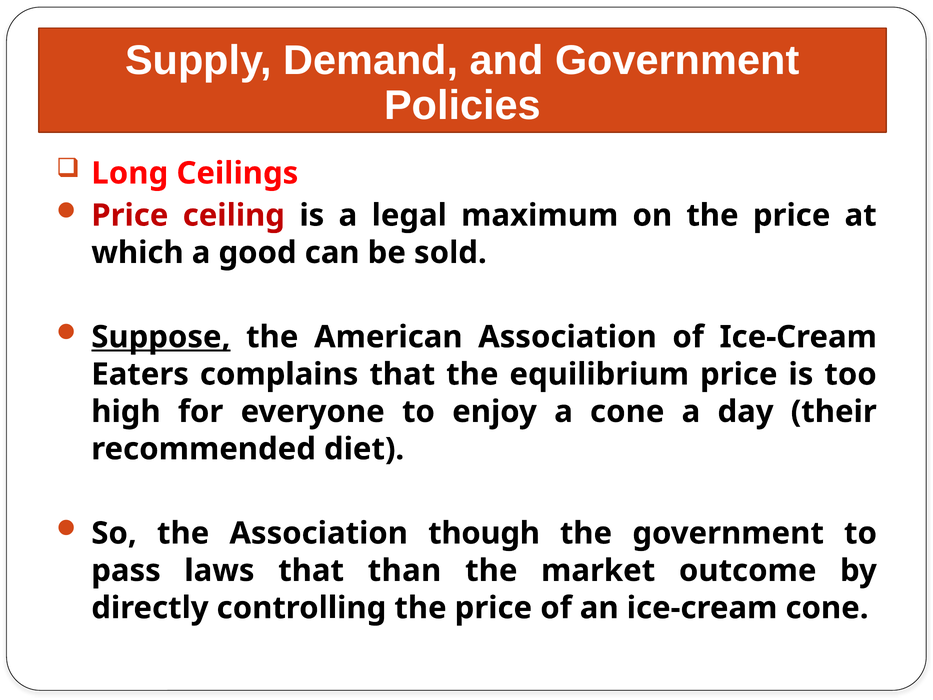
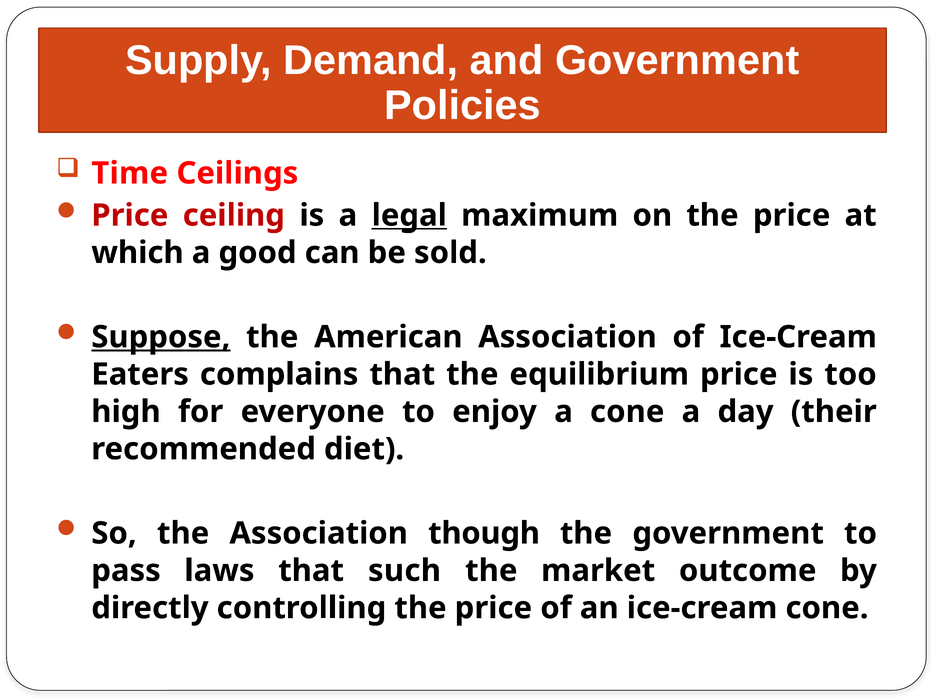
Long: Long -> Time
legal underline: none -> present
than: than -> such
